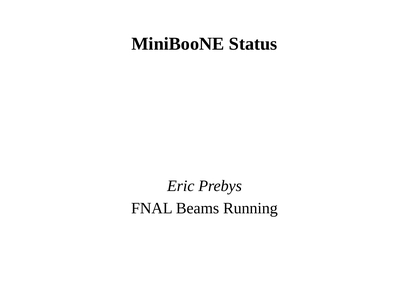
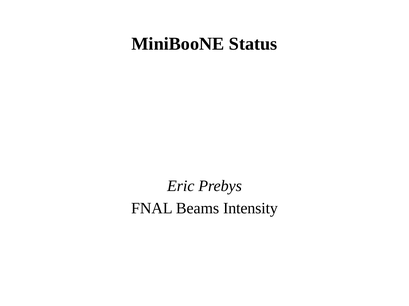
Running: Running -> Intensity
